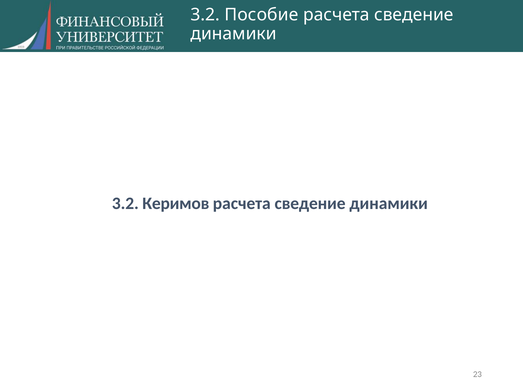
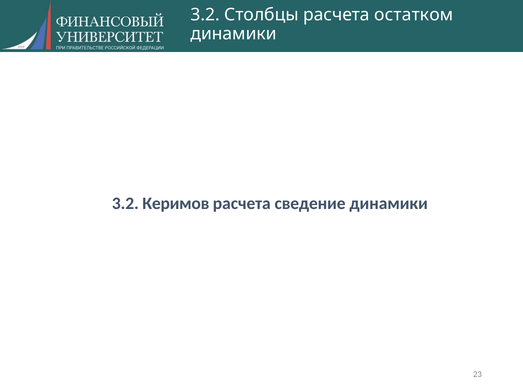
Пособие: Пособие -> Столбцы
сведение at (414, 15): сведение -> остатком
